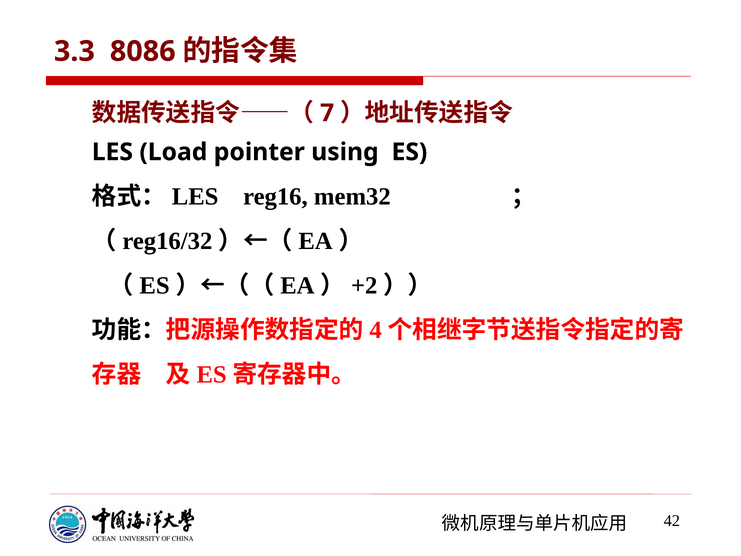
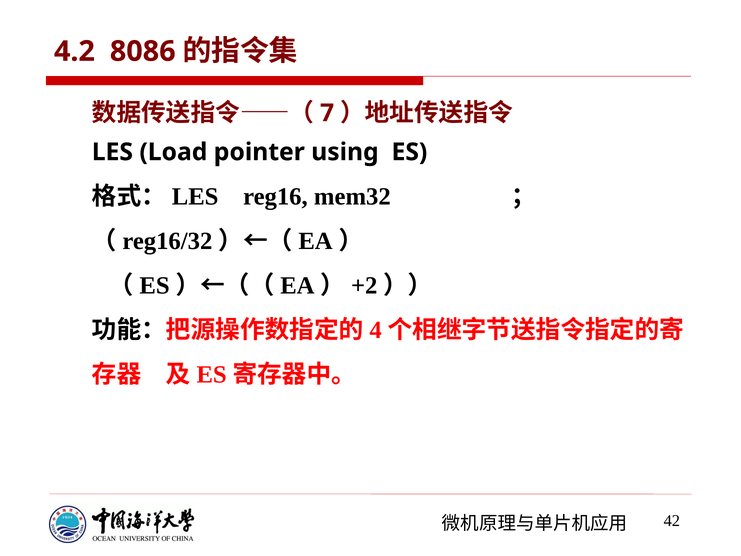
3.3: 3.3 -> 4.2
